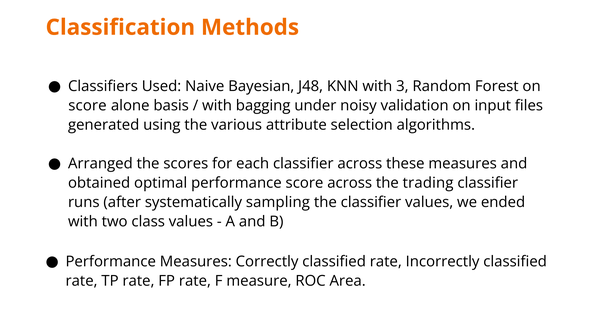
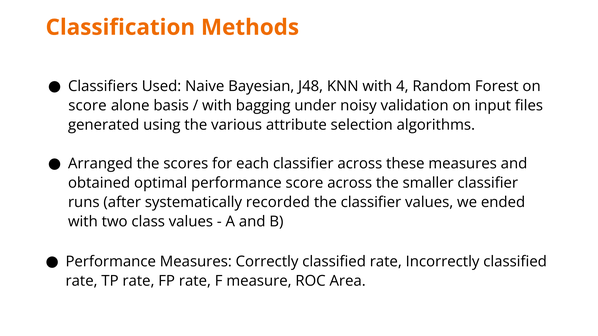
3: 3 -> 4
trading: trading -> smaller
sampling: sampling -> recorded
